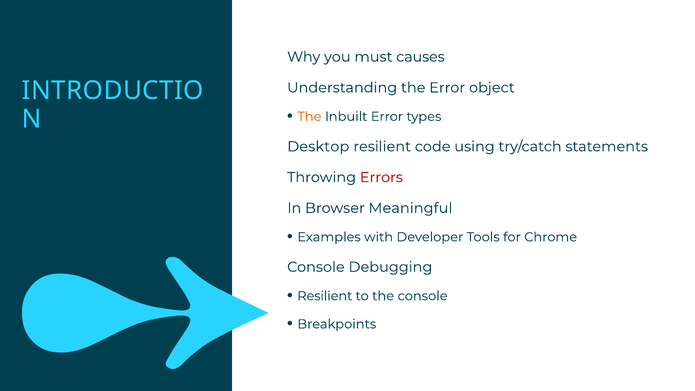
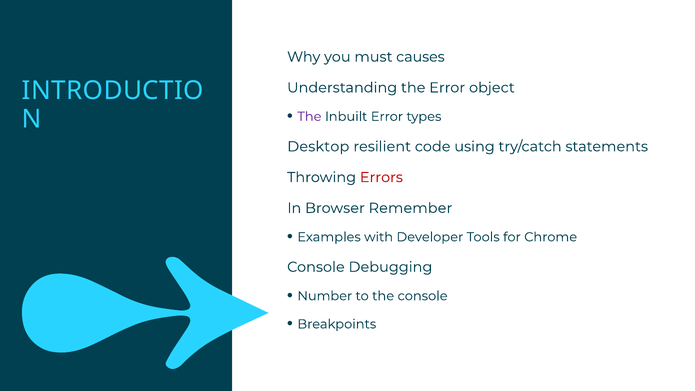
The at (309, 117) colour: orange -> purple
Meaningful: Meaningful -> Remember
Resilient at (325, 296): Resilient -> Number
